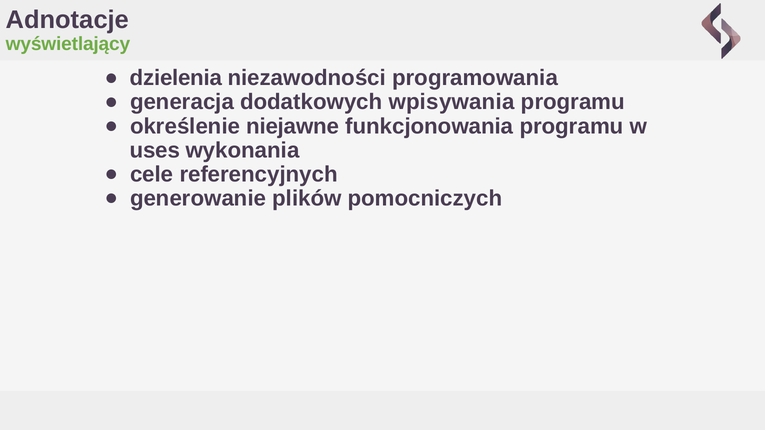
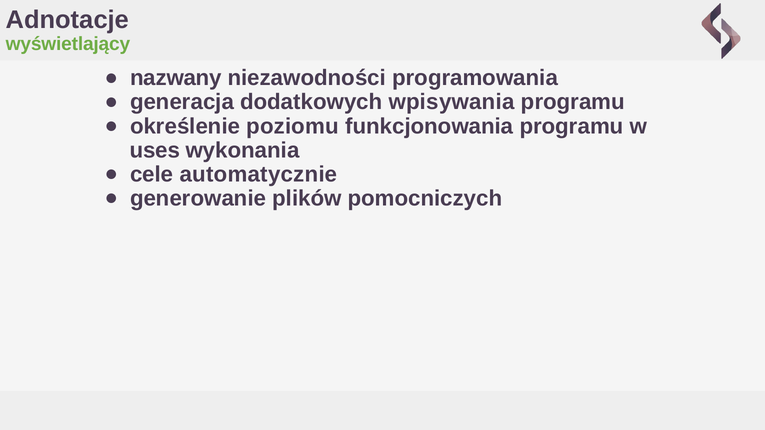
dzielenia: dzielenia -> nazwany
niejawne: niejawne -> poziomu
referencyjnych: referencyjnych -> automatycznie
